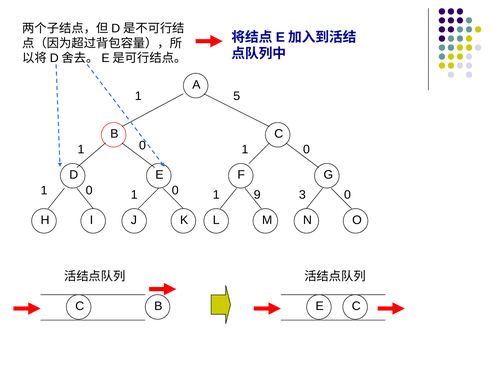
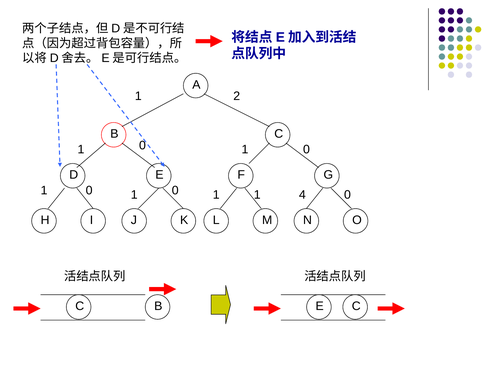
5: 5 -> 2
0 9: 9 -> 1
3: 3 -> 4
